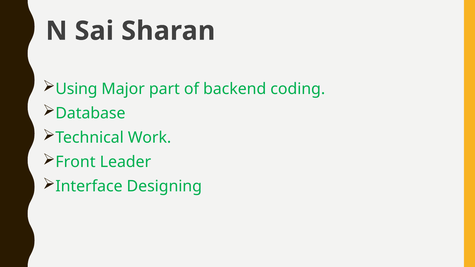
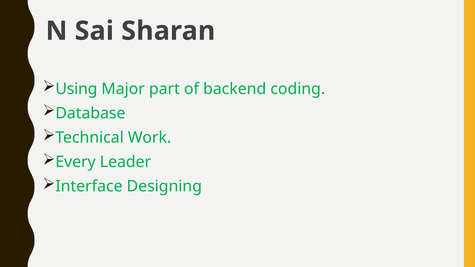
Front: Front -> Every
